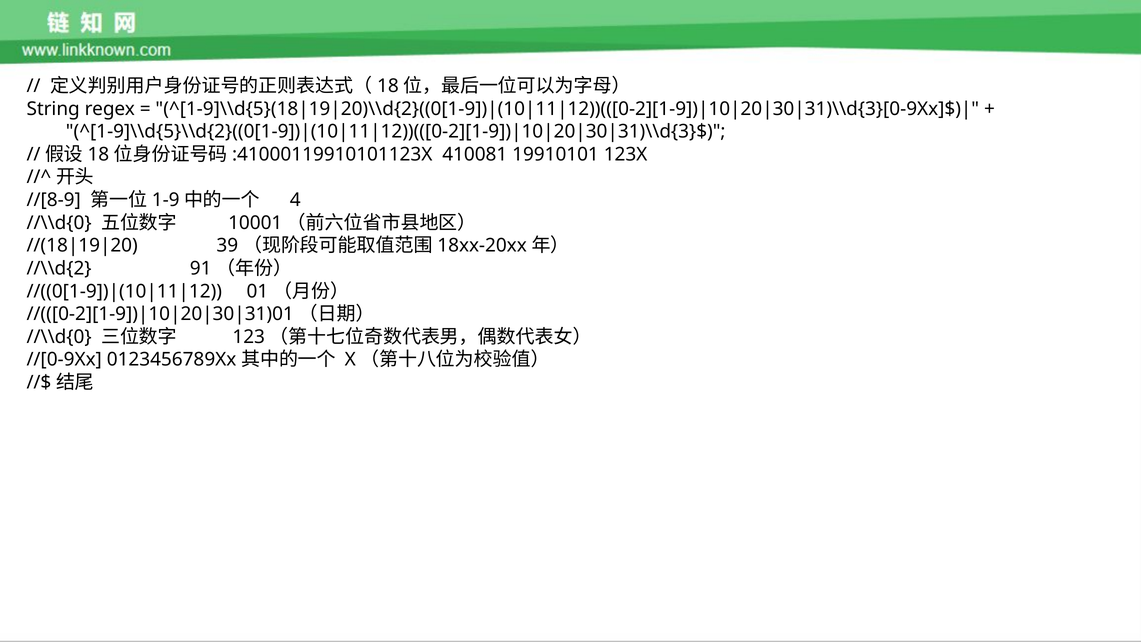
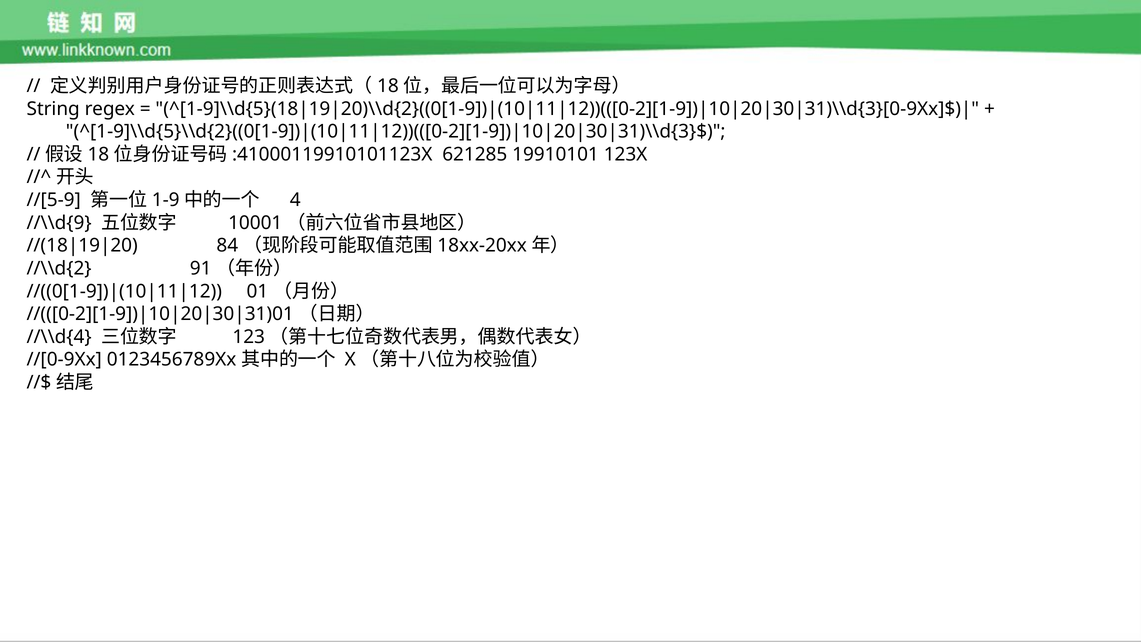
410081: 410081 -> 621285
//[8-9: //[8-9 -> //[5-9
//\\d{0 at (59, 223): //\\d{0 -> //\\d{9
39: 39 -> 84
//\\d{0 at (59, 337): //\\d{0 -> //\\d{4
